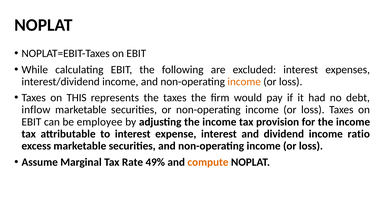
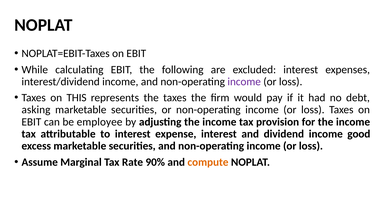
income at (244, 81) colour: orange -> purple
inflow: inflow -> asking
ratio: ratio -> good
49%: 49% -> 90%
